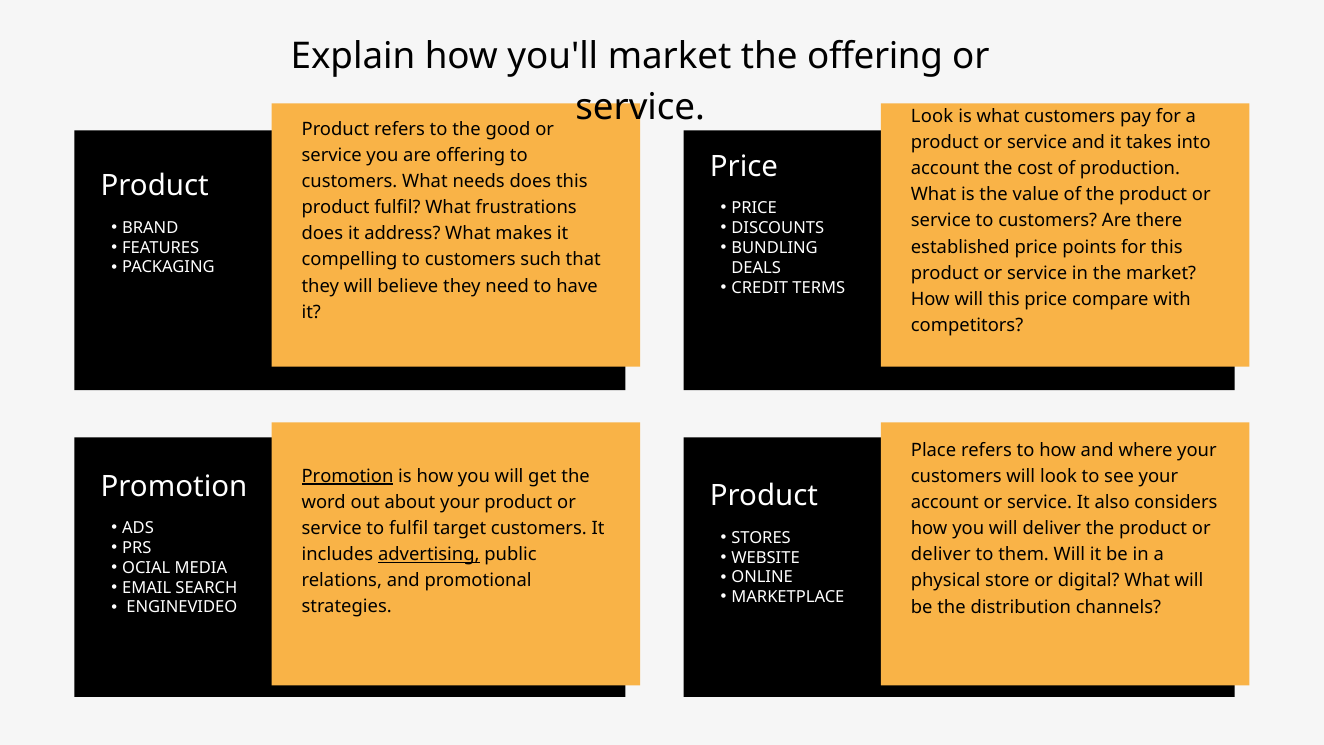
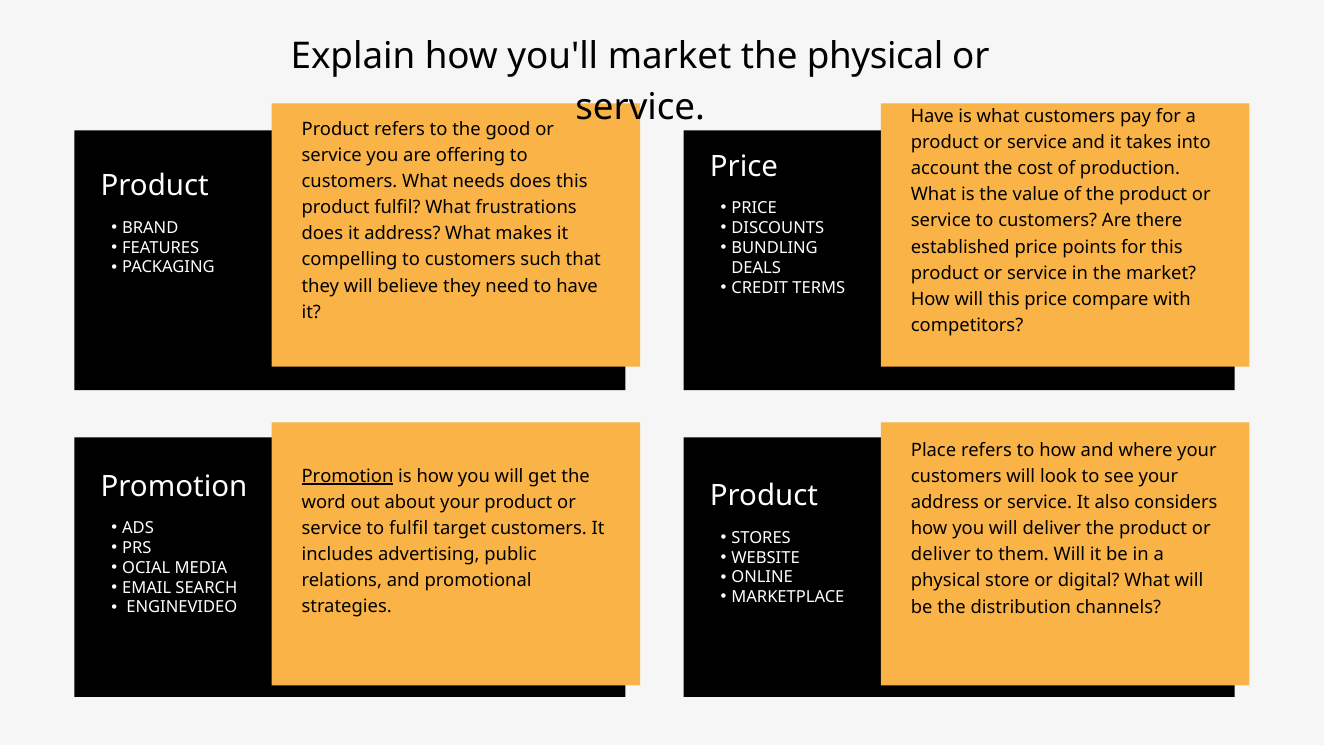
the offering: offering -> physical
Look at (932, 116): Look -> Have
account at (945, 502): account -> address
advertising underline: present -> none
